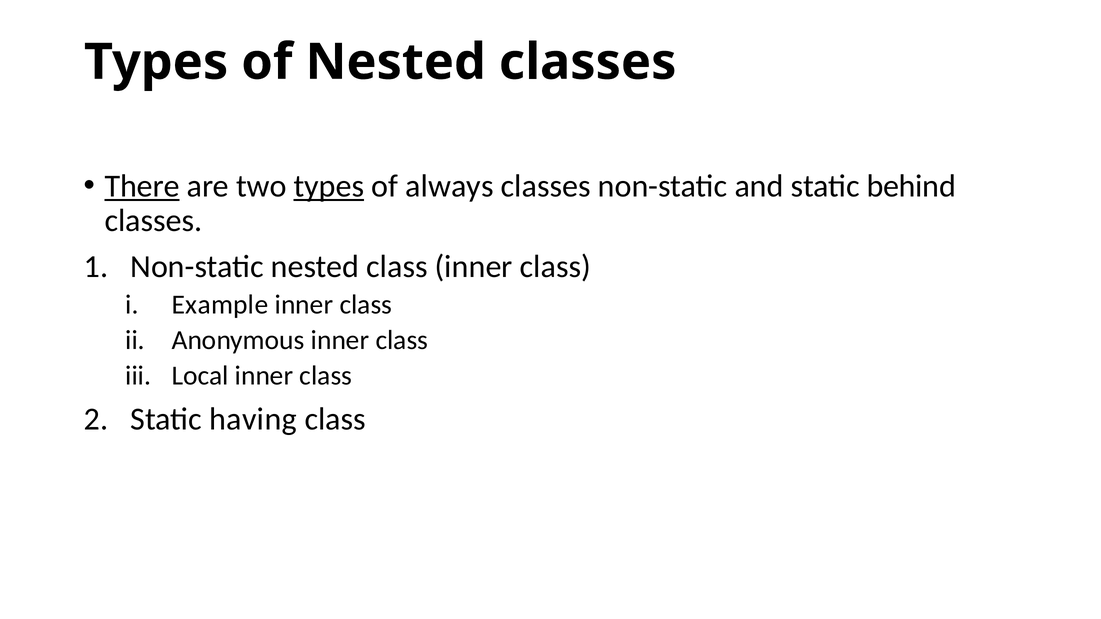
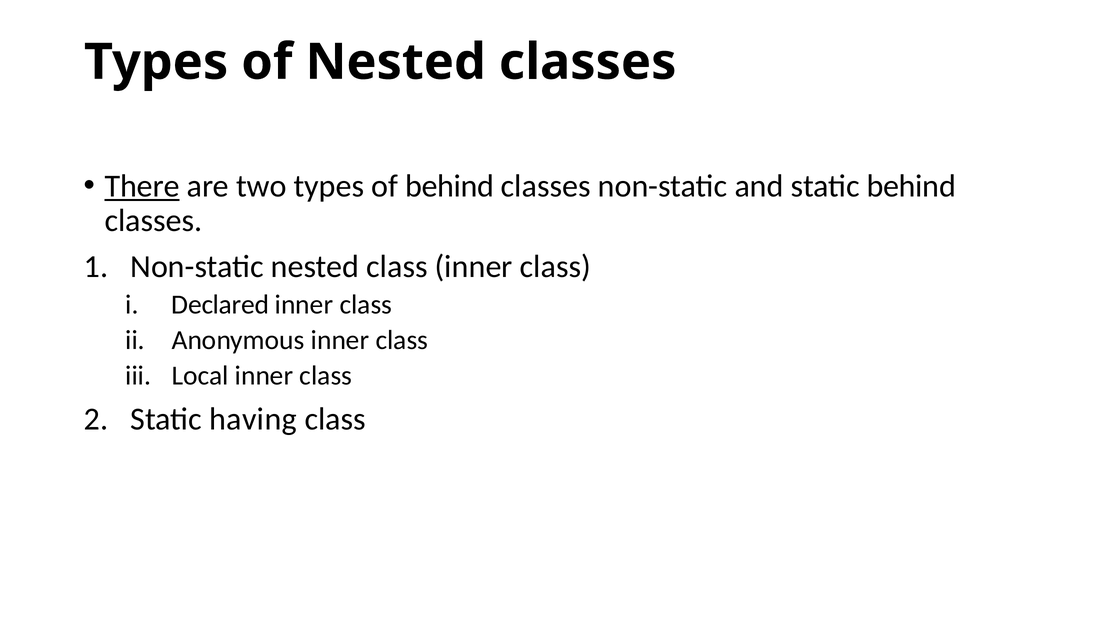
types at (329, 186) underline: present -> none
of always: always -> behind
Example: Example -> Declared
